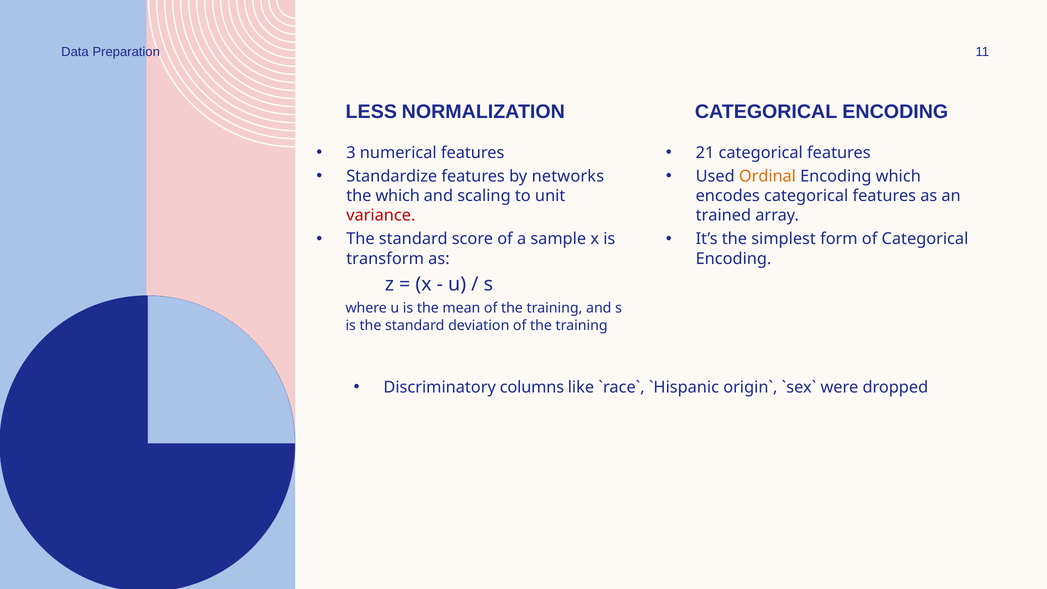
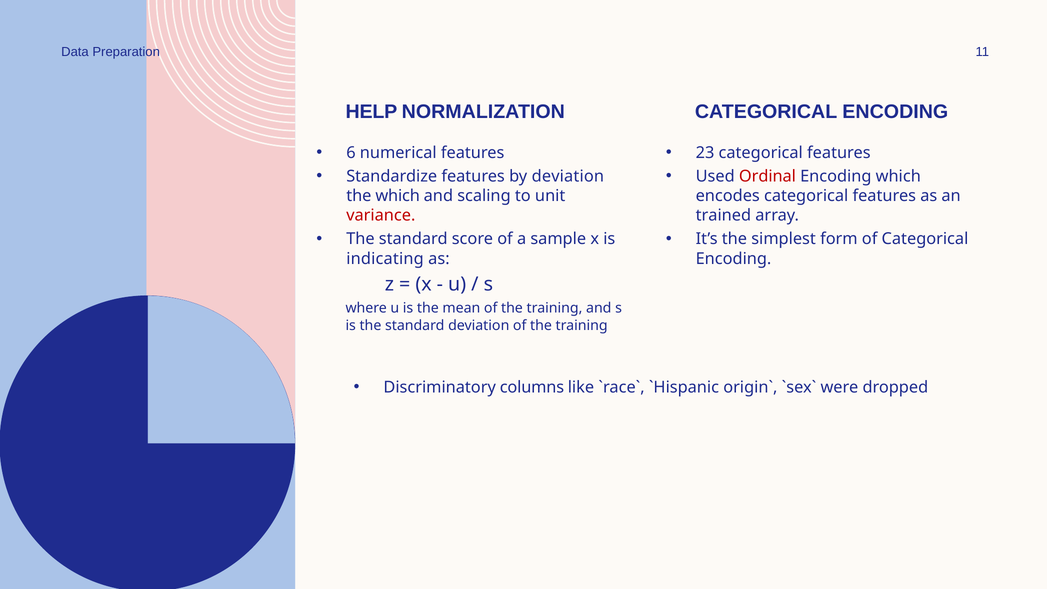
LESS: LESS -> HELP
3: 3 -> 6
21: 21 -> 23
by networks: networks -> deviation
Ordinal colour: orange -> red
transform: transform -> indicating
